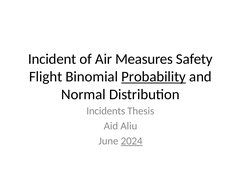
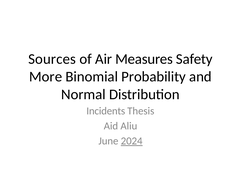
Incident: Incident -> Sources
Flight: Flight -> More
Probability underline: present -> none
